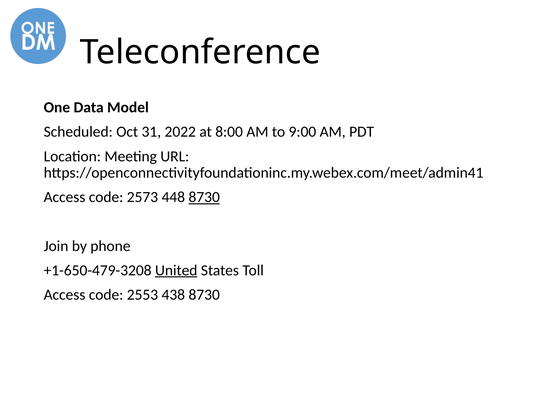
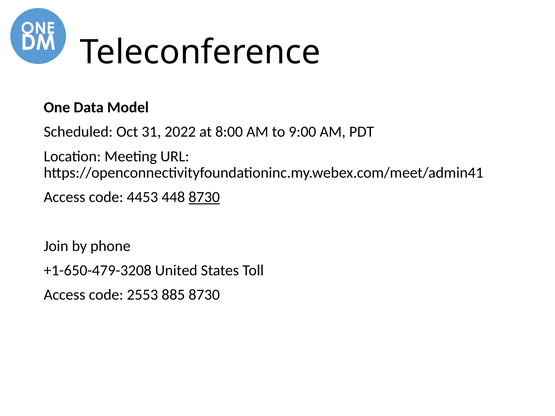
2573: 2573 -> 4453
United underline: present -> none
438: 438 -> 885
